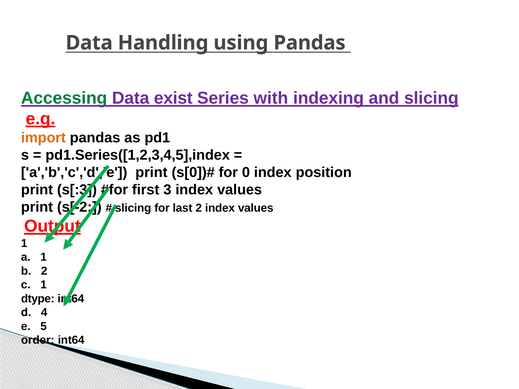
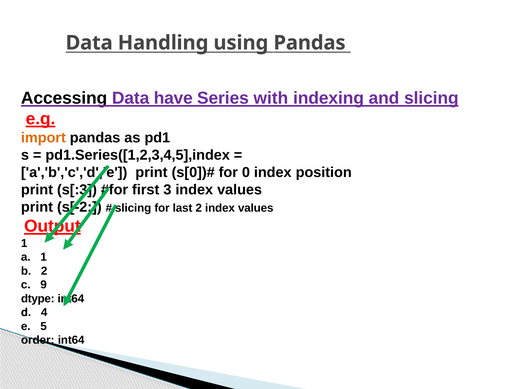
Accessing colour: green -> black
exist: exist -> have
c 1: 1 -> 9
